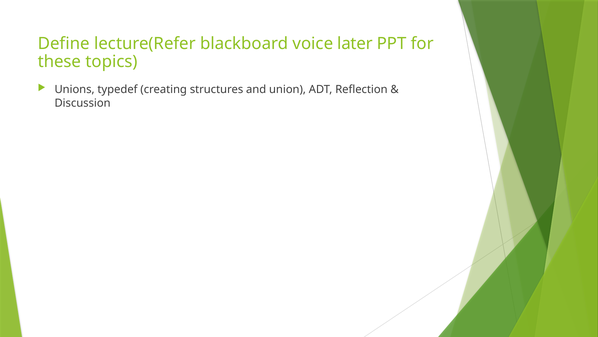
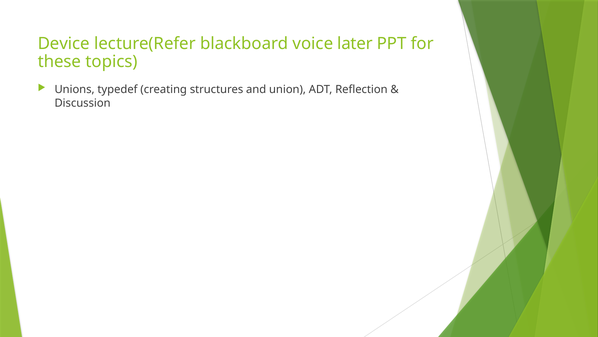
Define: Define -> Device
